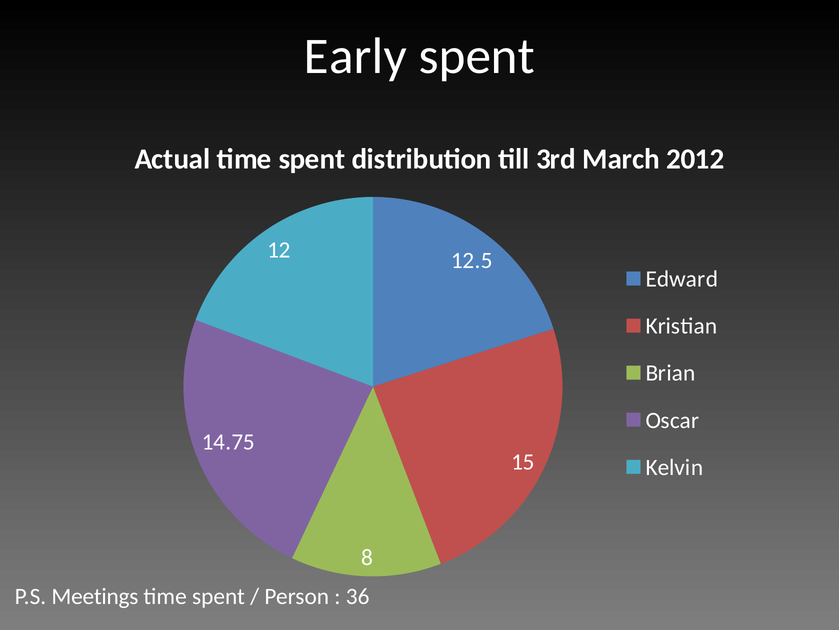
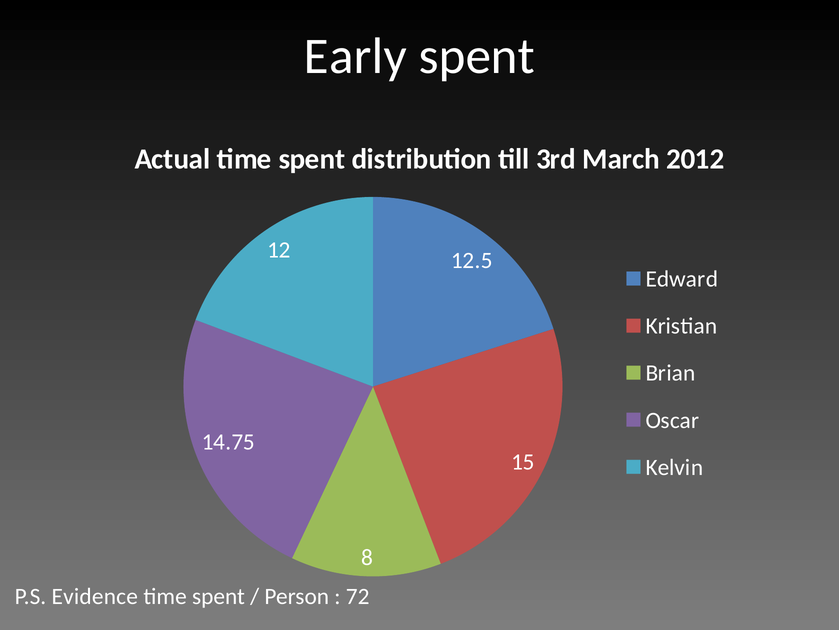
Meetings: Meetings -> Evidence
36: 36 -> 72
